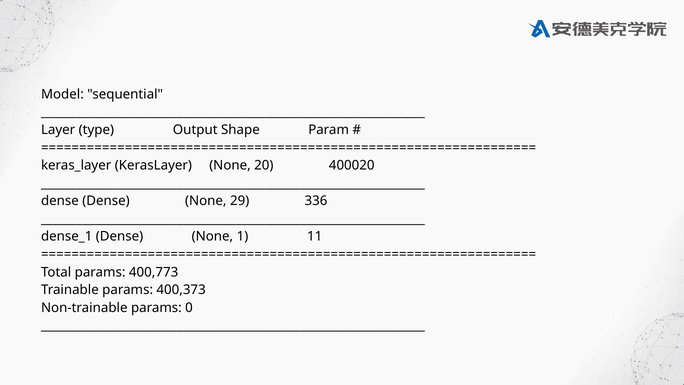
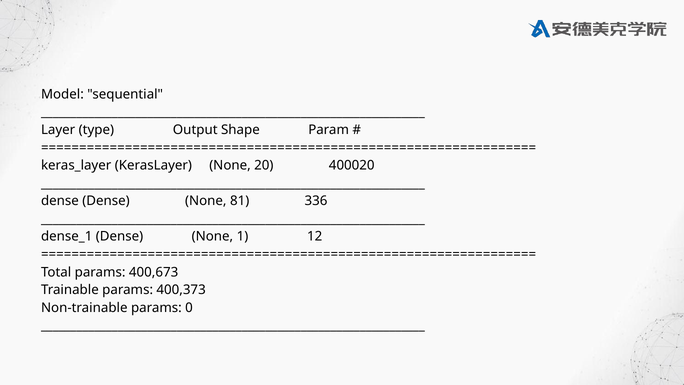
29: 29 -> 81
11: 11 -> 12
400,773: 400,773 -> 400,673
